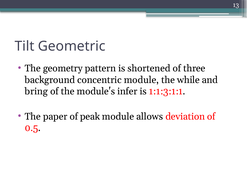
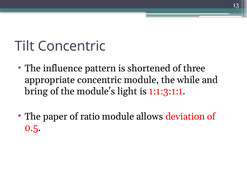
Tilt Geometric: Geometric -> Concentric
geometry: geometry -> influence
background: background -> appropriate
infer: infer -> light
peak: peak -> ratio
